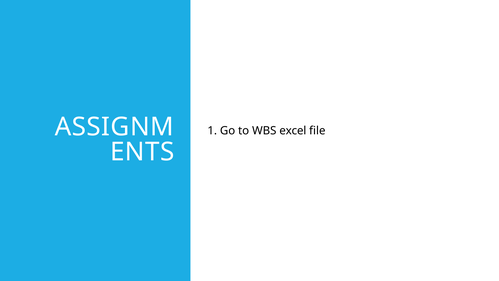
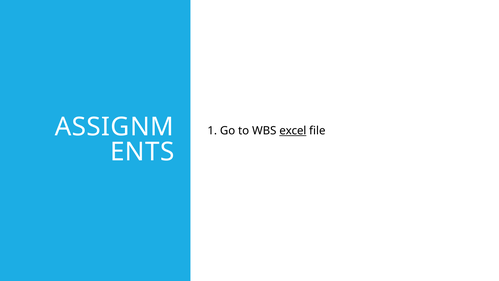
excel underline: none -> present
